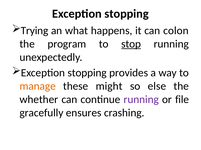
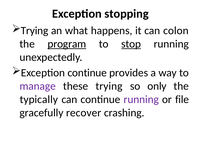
program underline: none -> present
stopping at (87, 73): stopping -> continue
manage colour: orange -> purple
these might: might -> trying
else: else -> only
whether: whether -> typically
ensures: ensures -> recover
